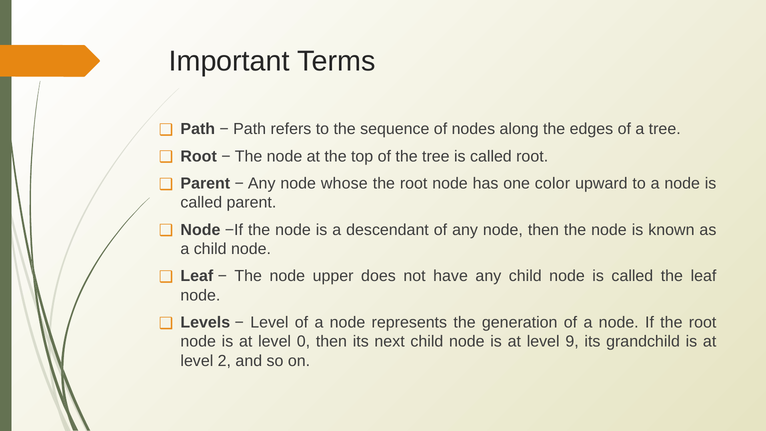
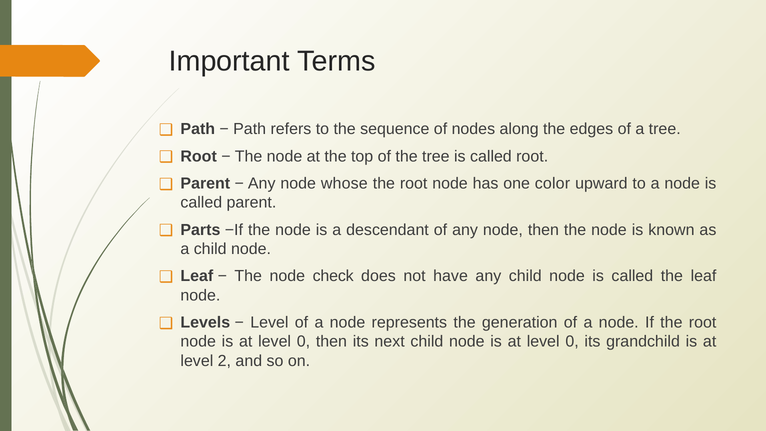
Node at (200, 230): Node -> Parts
upper: upper -> check
9 at (572, 342): 9 -> 0
